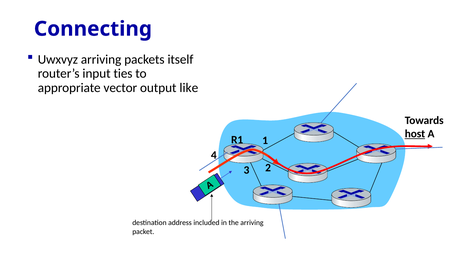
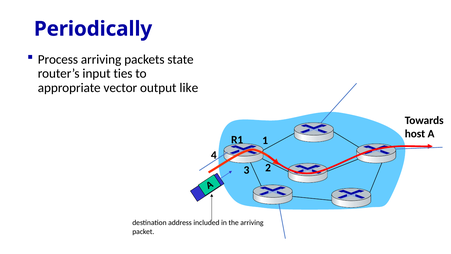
Connecting: Connecting -> Periodically
Uwxvyz: Uwxvyz -> Process
itself: itself -> state
host underline: present -> none
